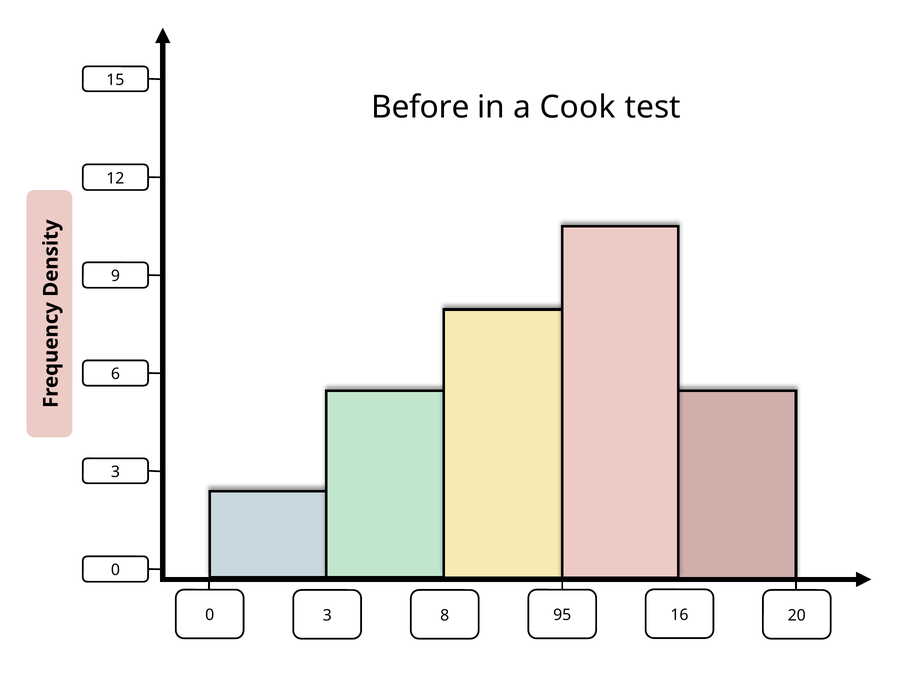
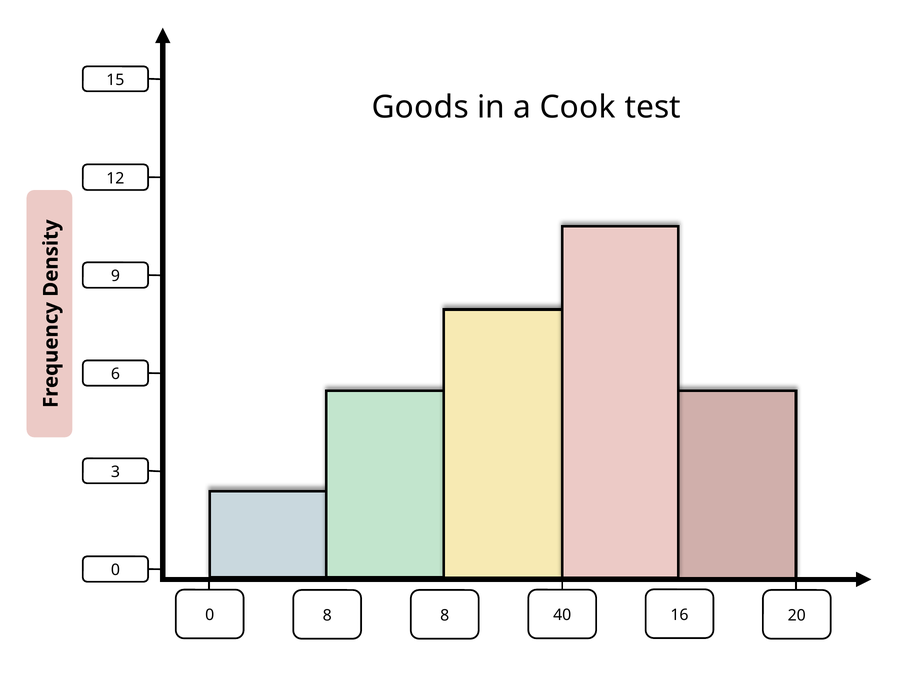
Before: Before -> Goods
3 at (327, 615): 3 -> 8
95: 95 -> 40
